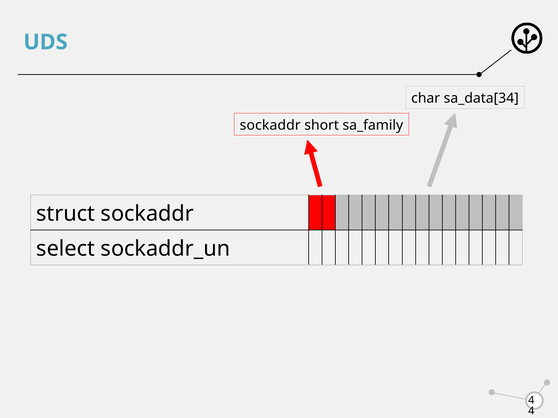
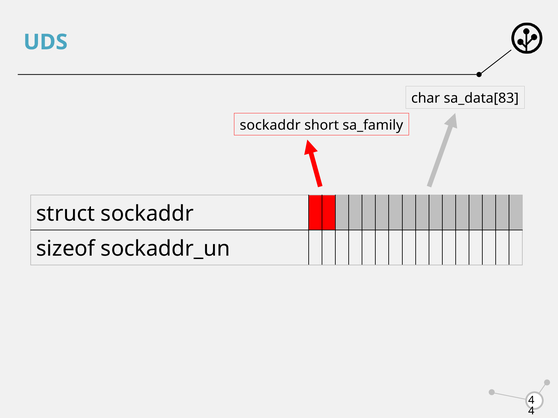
sa_data[34: sa_data[34 -> sa_data[83
select: select -> sizeof
